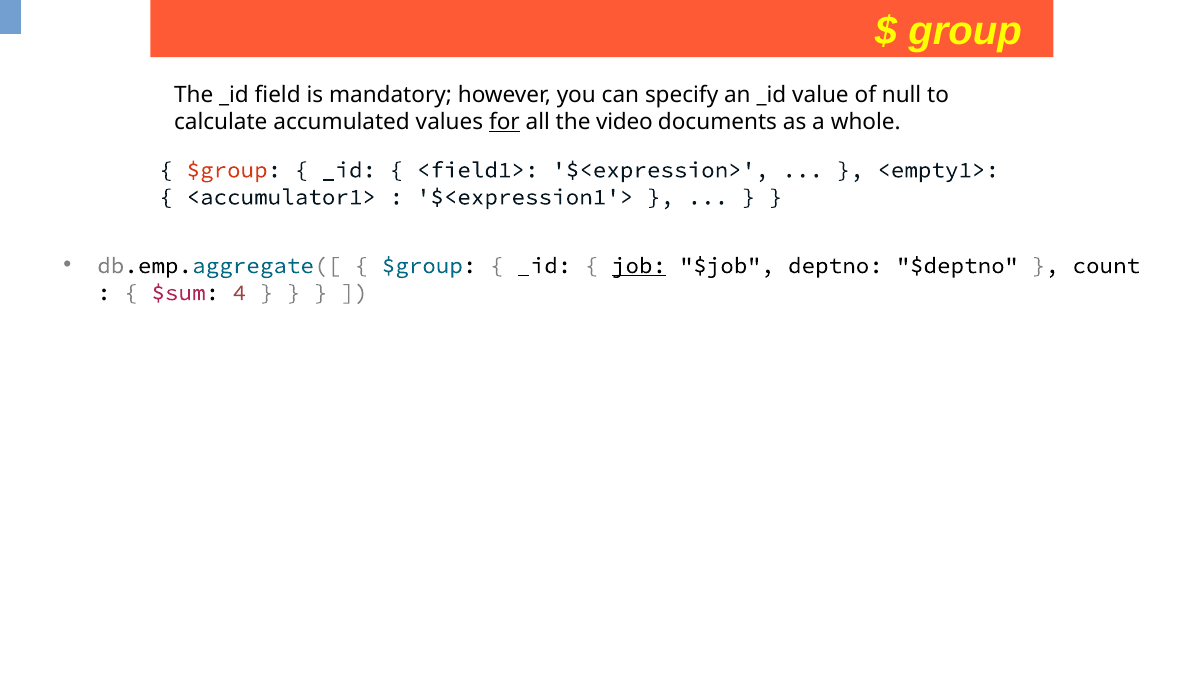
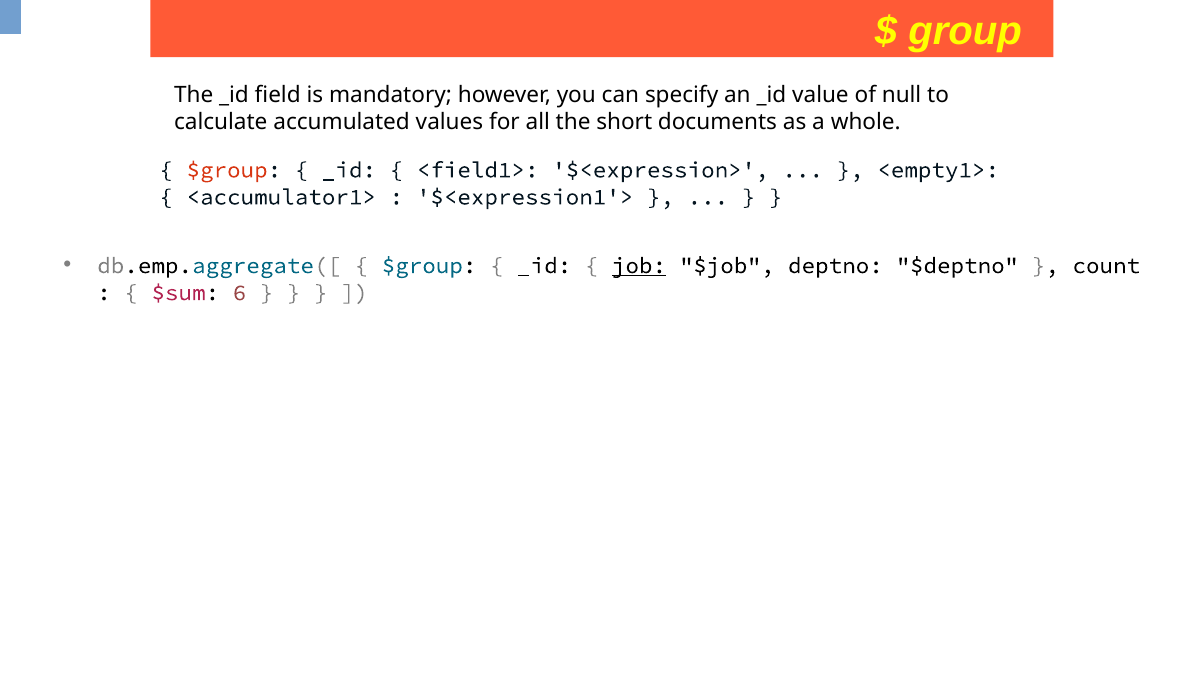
for underline: present -> none
video: video -> short
4: 4 -> 6
